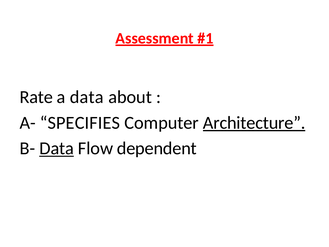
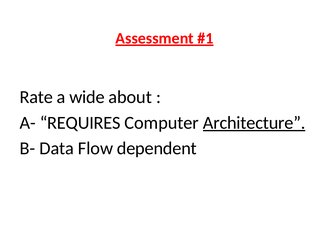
a data: data -> wide
SPECIFIES: SPECIFIES -> REQUIRES
Data at (57, 148) underline: present -> none
